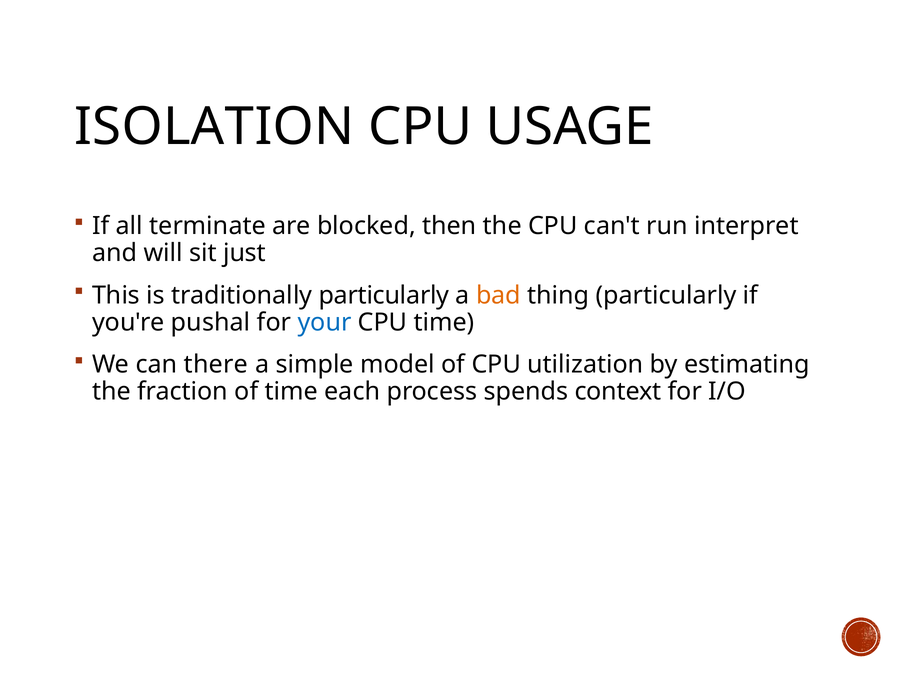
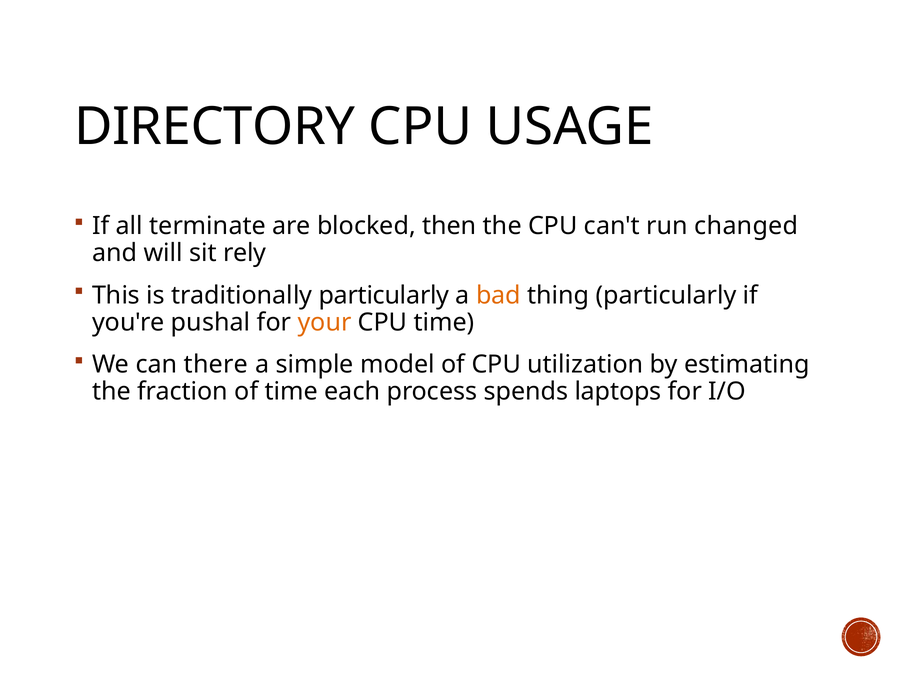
ISOLATION: ISOLATION -> DIRECTORY
interpret: interpret -> changed
just: just -> rely
your colour: blue -> orange
context: context -> laptops
